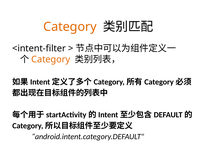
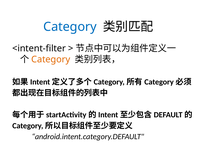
Category at (70, 27) colour: orange -> blue
